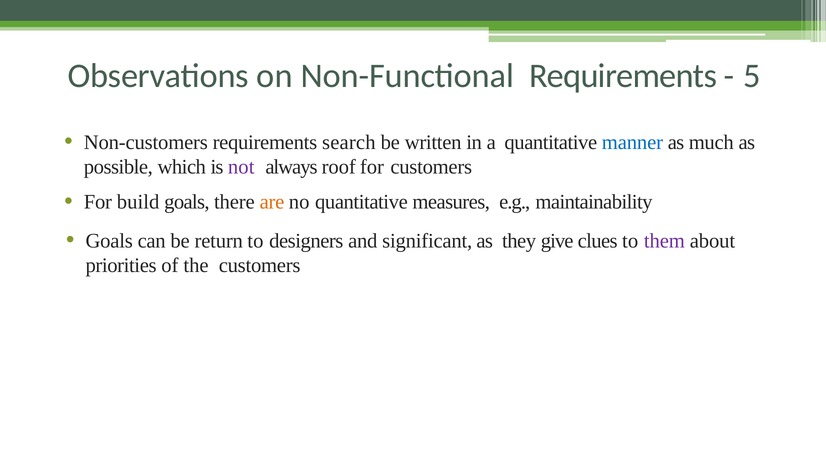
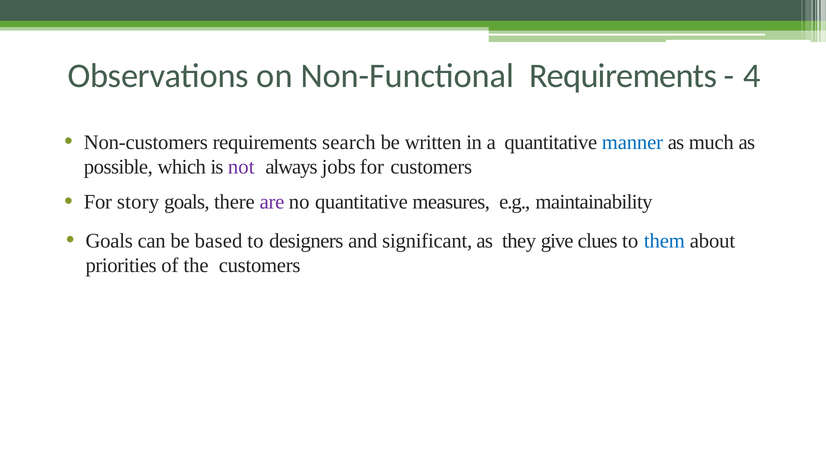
5: 5 -> 4
roof: roof -> jobs
build: build -> story
are colour: orange -> purple
return: return -> based
them colour: purple -> blue
